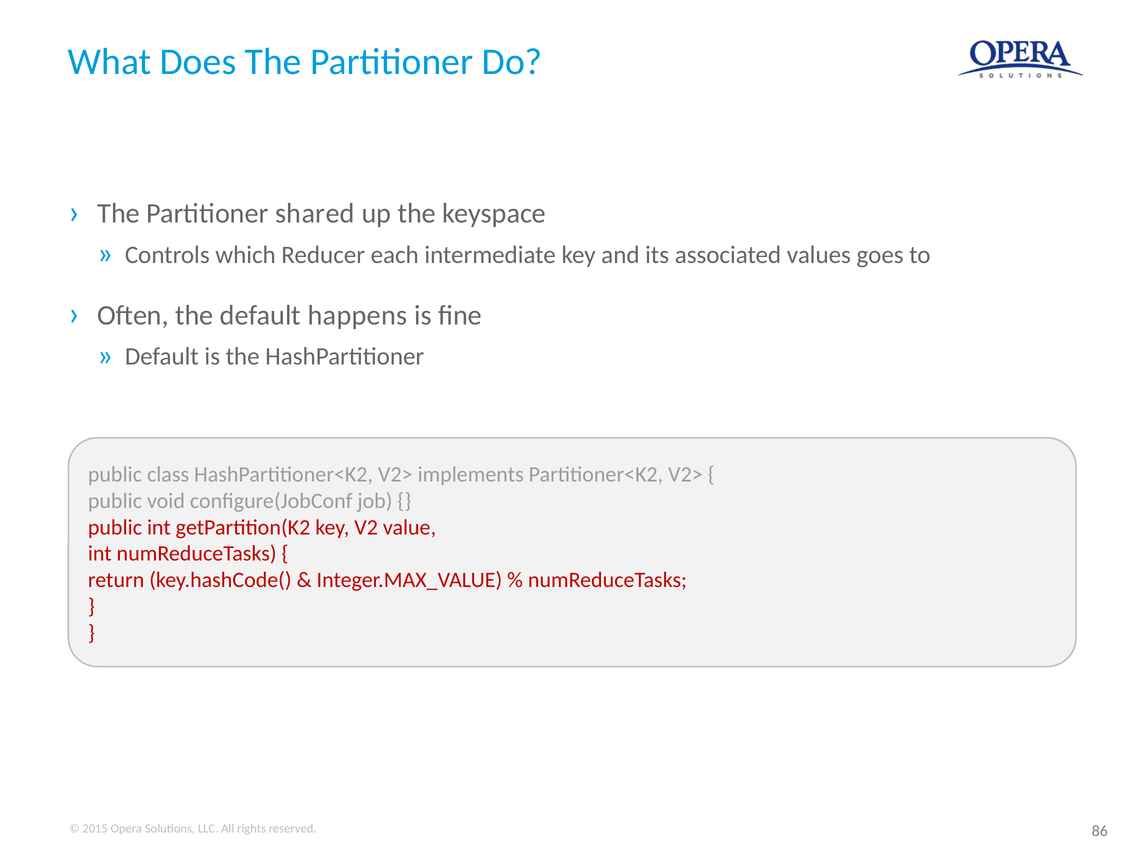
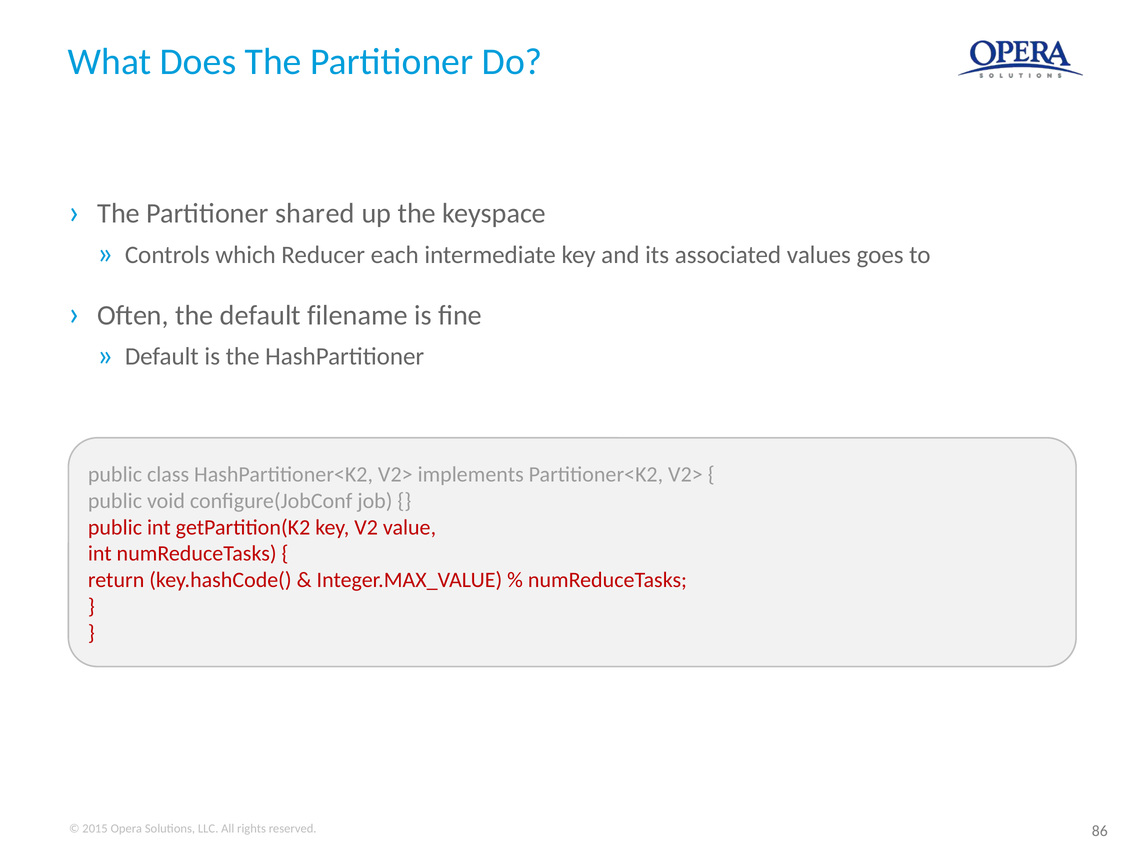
happens: happens -> filename
